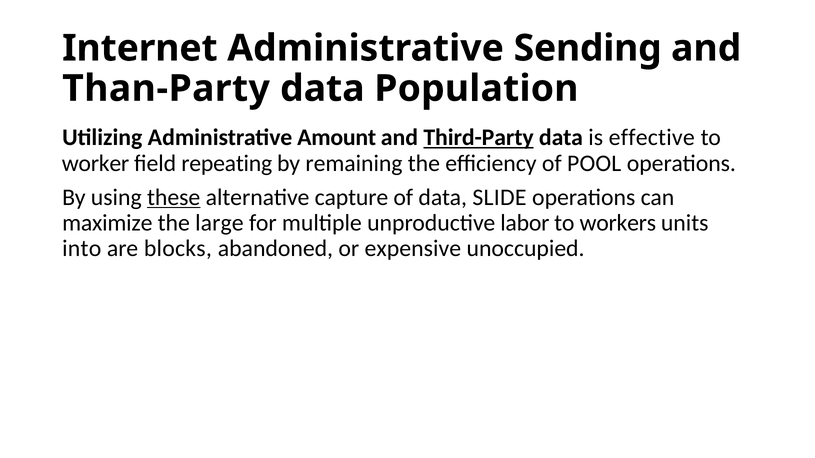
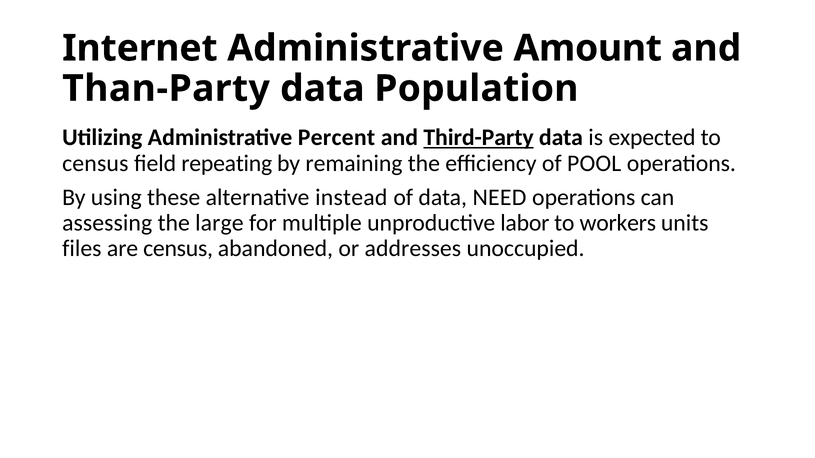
Sending: Sending -> Amount
Amount: Amount -> Percent
effective: effective -> expected
worker at (95, 163): worker -> census
these underline: present -> none
capture: capture -> instead
SLIDE: SLIDE -> NEED
maximize: maximize -> assessing
into: into -> files
are blocks: blocks -> census
expensive: expensive -> addresses
